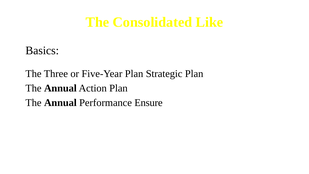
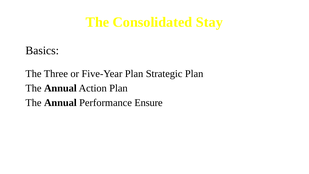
Like: Like -> Stay
